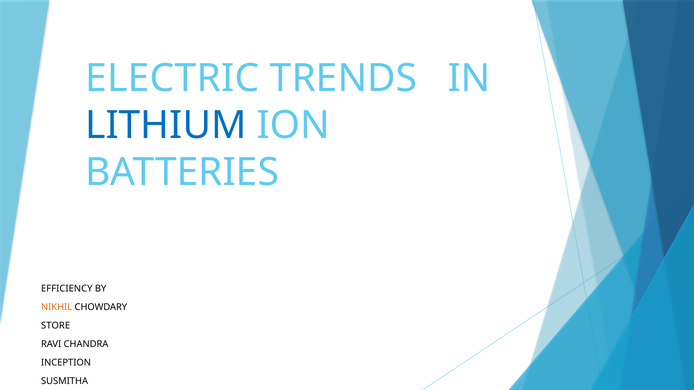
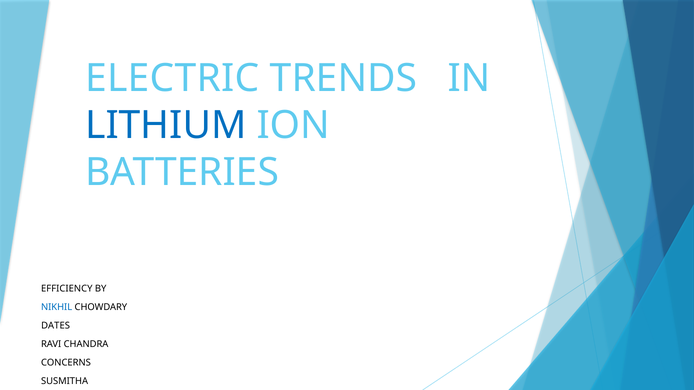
NIKHIL colour: orange -> blue
STORE: STORE -> DATES
INCEPTION: INCEPTION -> CONCERNS
